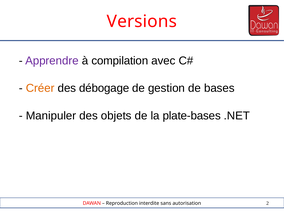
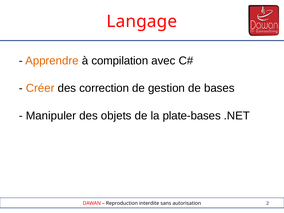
Versions: Versions -> Langage
Apprendre colour: purple -> orange
débogage: débogage -> correction
